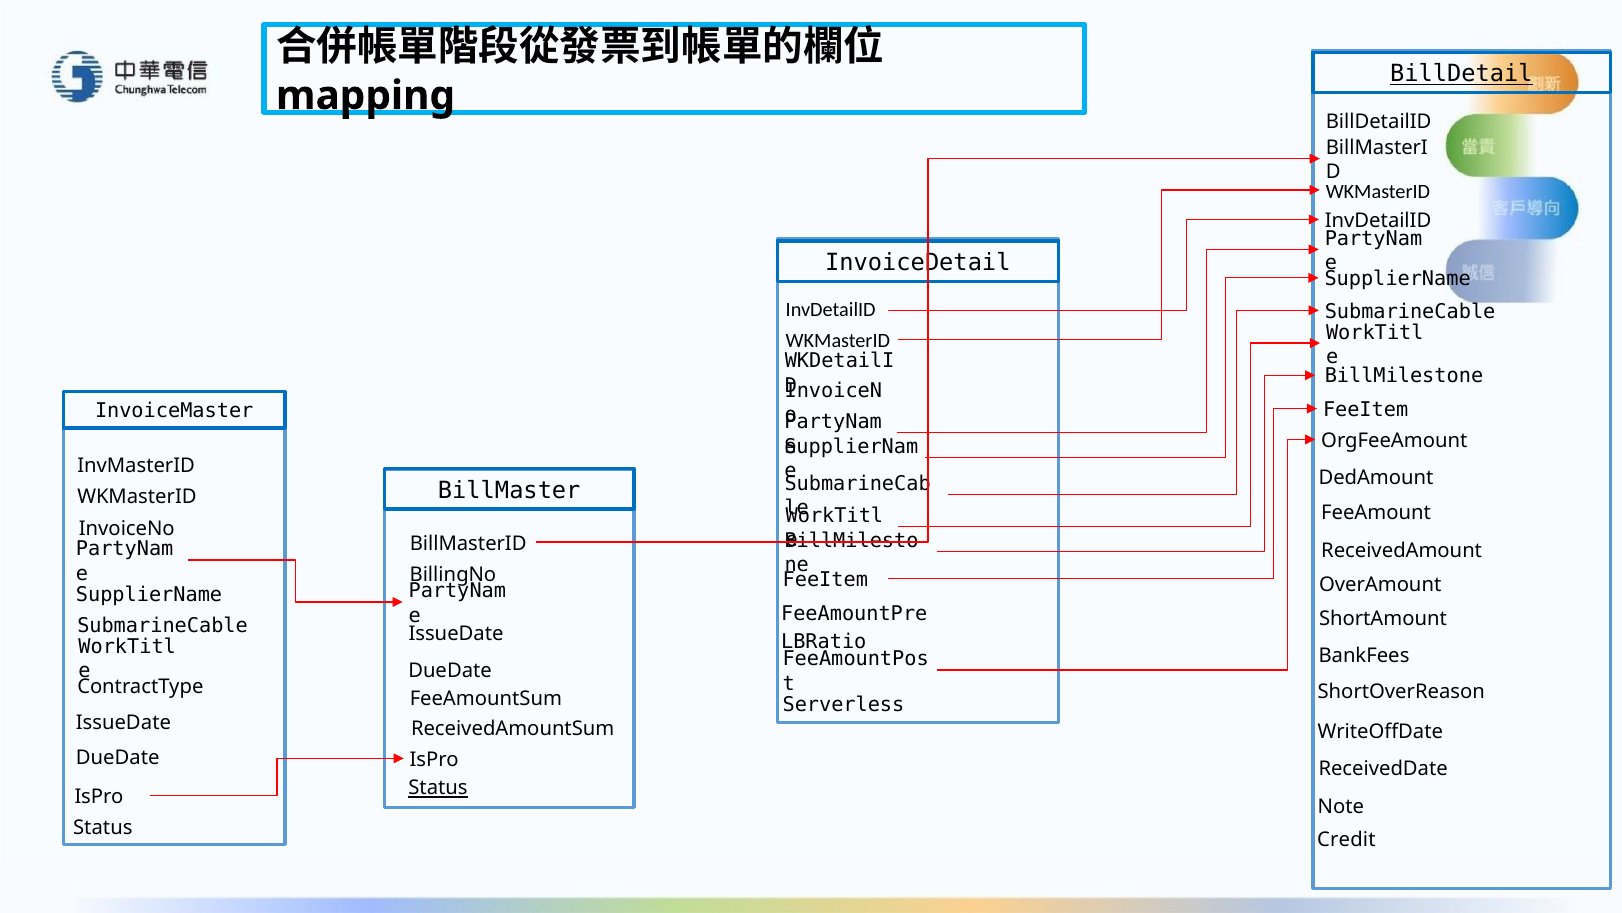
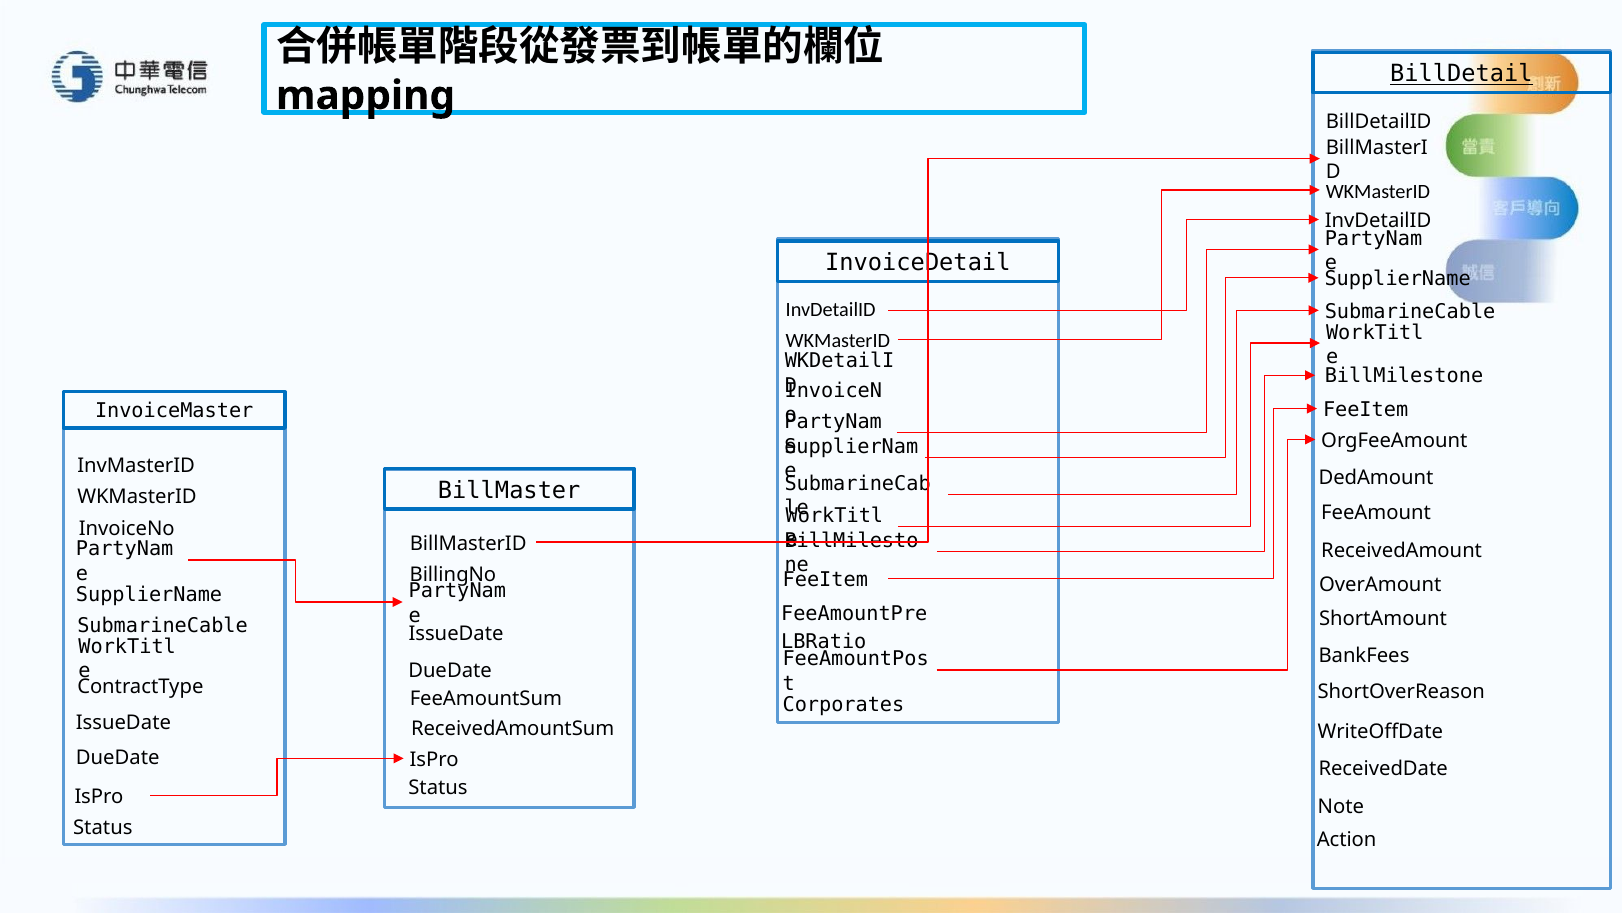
Serverless: Serverless -> Corporates
Status at (438, 788) underline: present -> none
Credit: Credit -> Action
